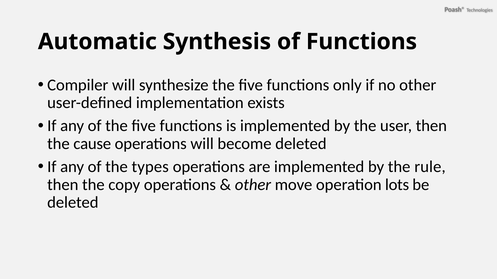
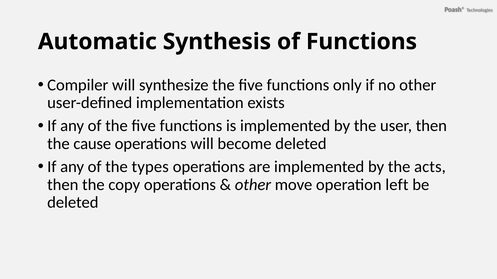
rule: rule -> acts
lots: lots -> left
